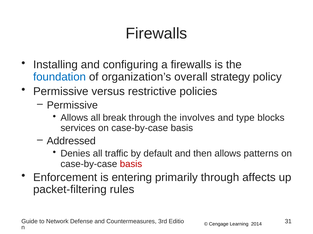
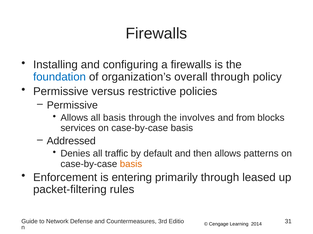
overall strategy: strategy -> through
all break: break -> basis
type: type -> from
basis at (131, 164) colour: red -> orange
affects: affects -> leased
